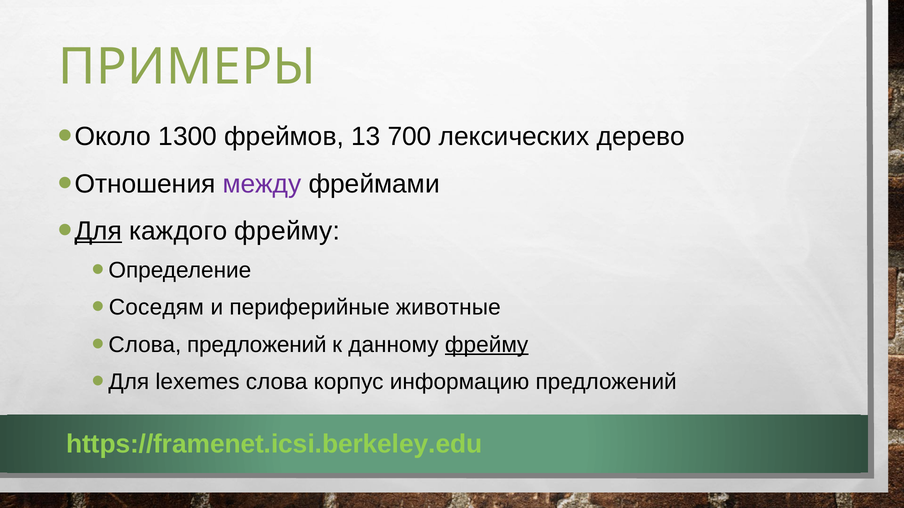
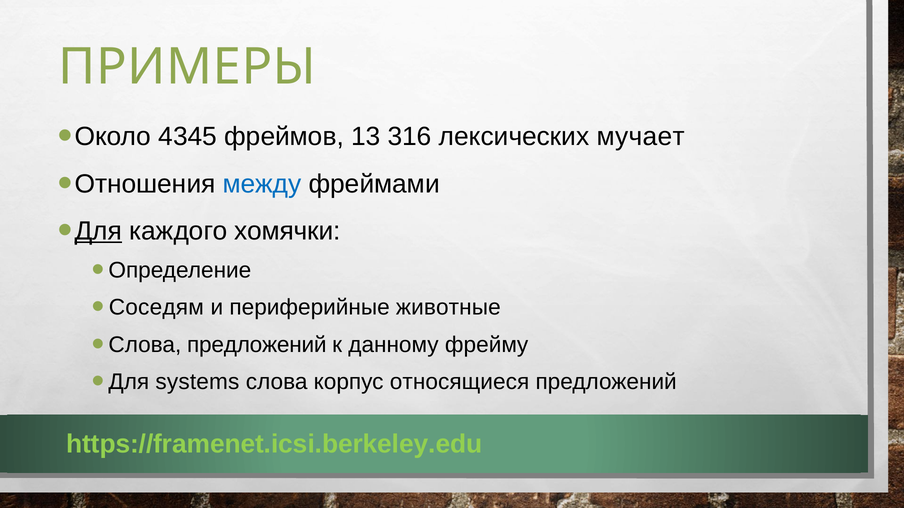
1300: 1300 -> 4345
700: 700 -> 316
дерево: дерево -> мучает
между colour: purple -> blue
каждого фрейму: фрейму -> хомячки
фрейму at (487, 345) underline: present -> none
lexemes: lexemes -> systems
информацию: информацию -> относящиеся
